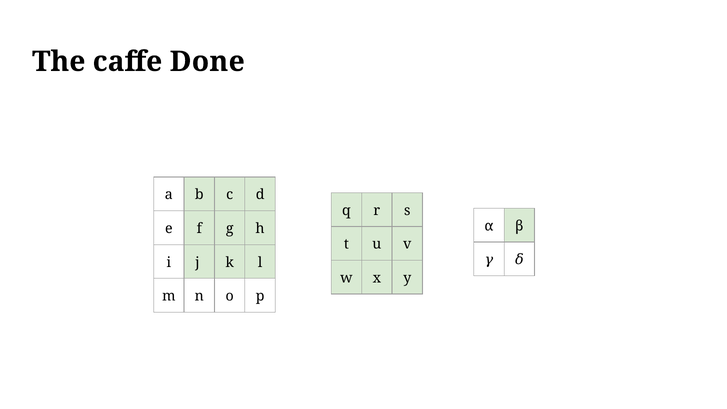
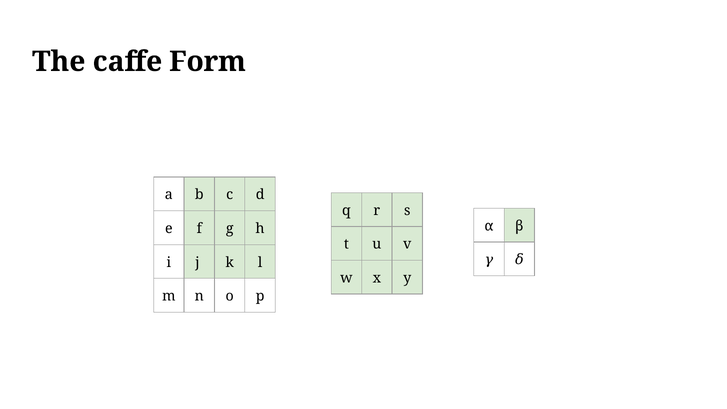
Done: Done -> Form
